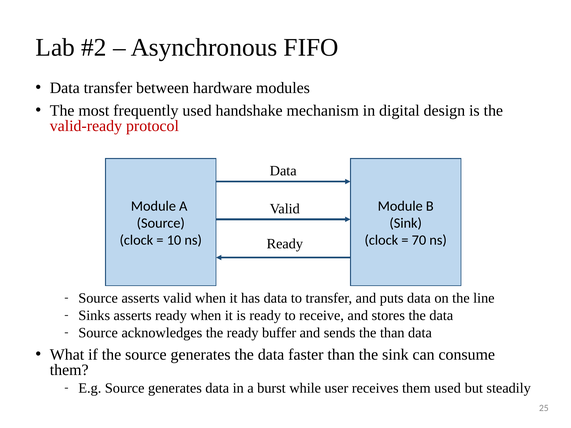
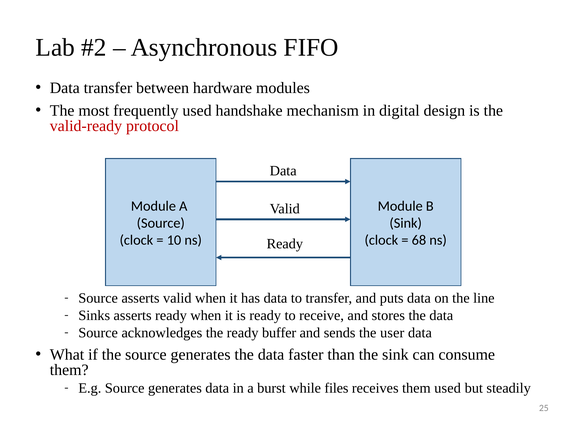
70: 70 -> 68
the than: than -> user
user: user -> files
